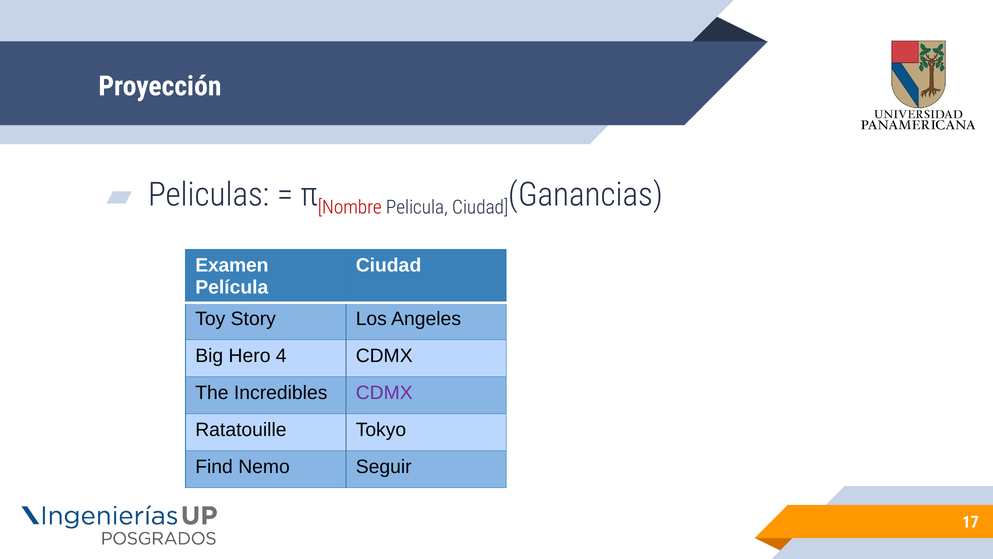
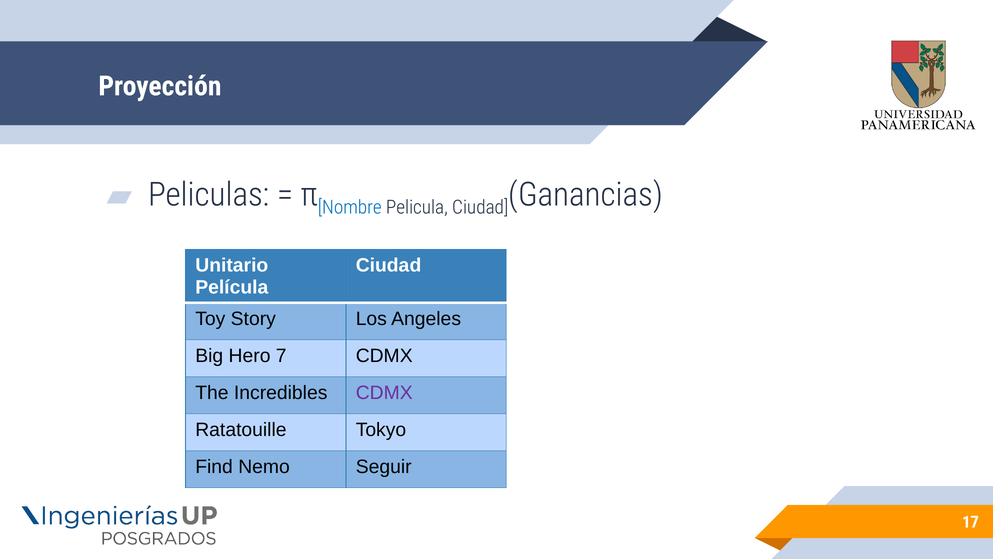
Nombre colour: red -> blue
Examen: Examen -> Unitario
4: 4 -> 7
